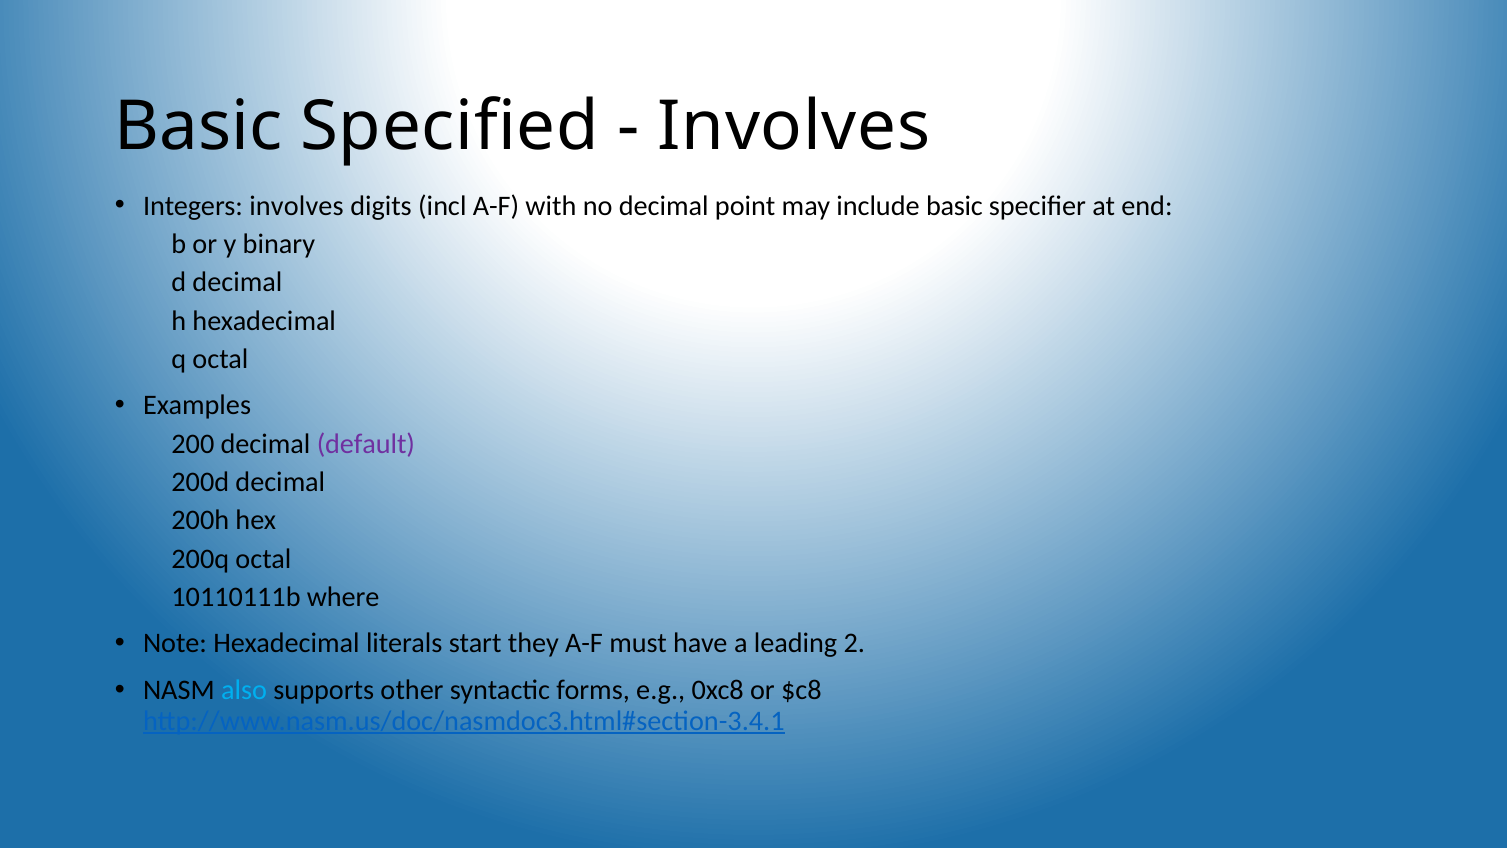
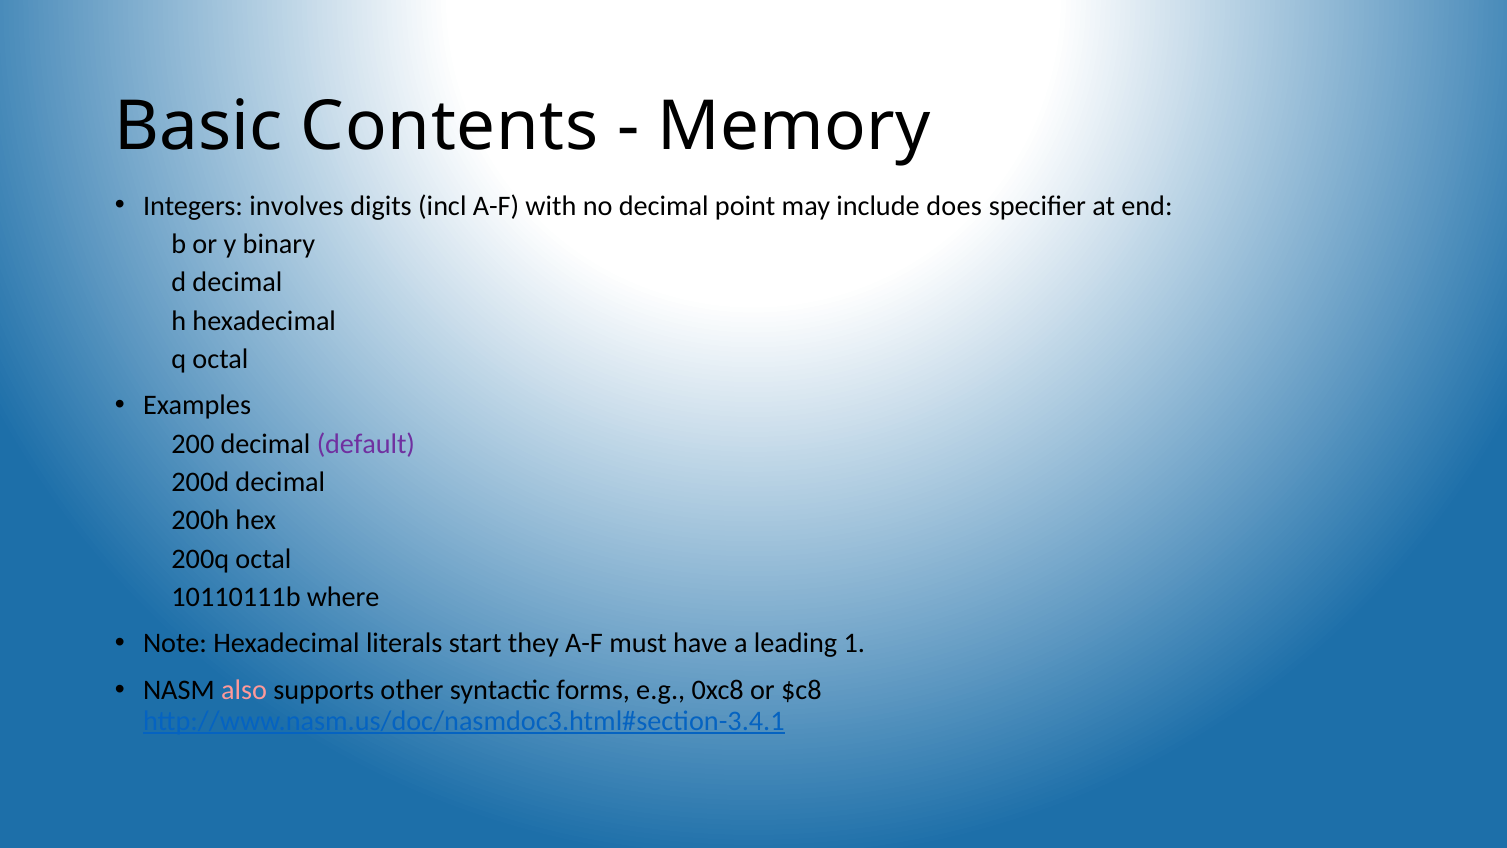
Specified: Specified -> Contents
Involves at (794, 127): Involves -> Memory
include basic: basic -> does
2: 2 -> 1
also colour: light blue -> pink
